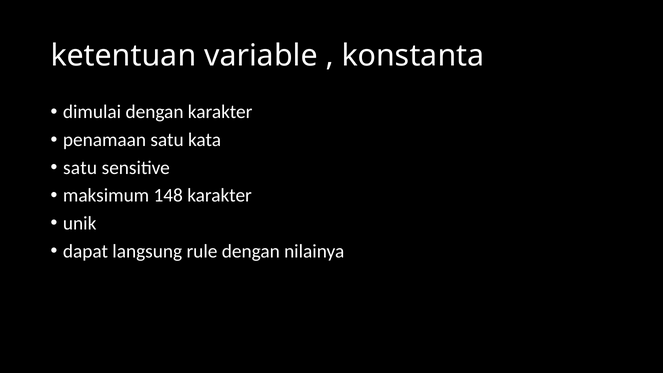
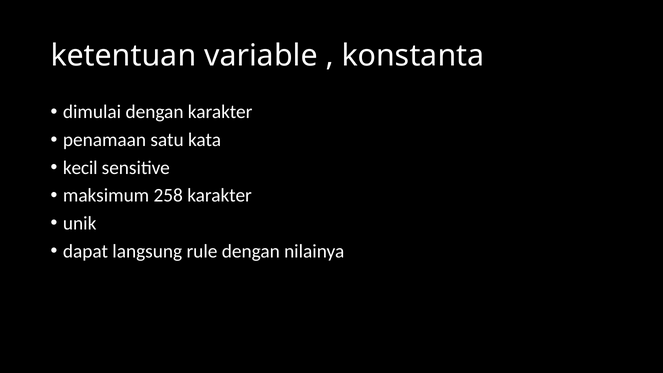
satu at (80, 168): satu -> kecil
148: 148 -> 258
